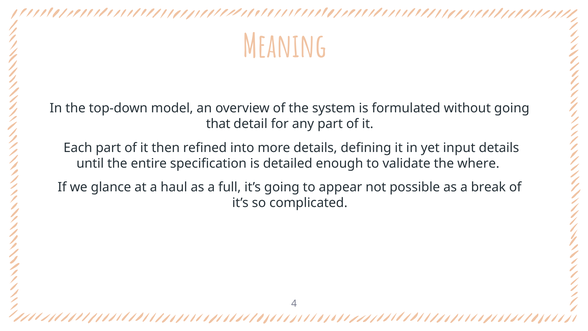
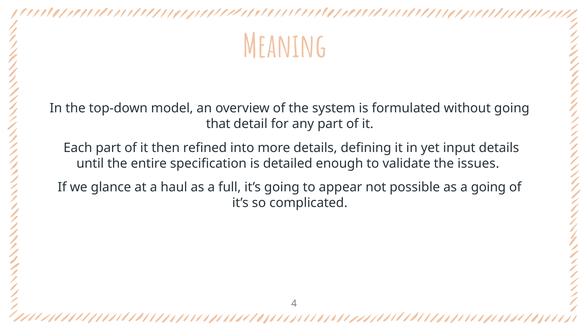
where: where -> issues
a break: break -> going
